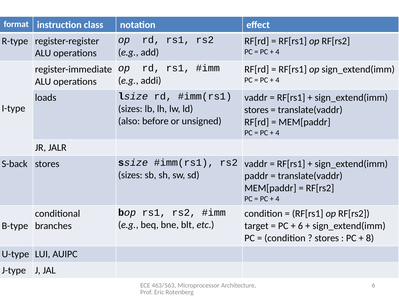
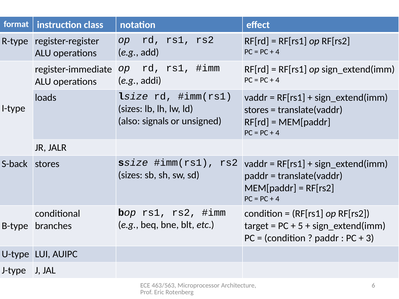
before: before -> signals
6 at (300, 226): 6 -> 5
stores at (327, 238): stores -> paddr
8: 8 -> 3
